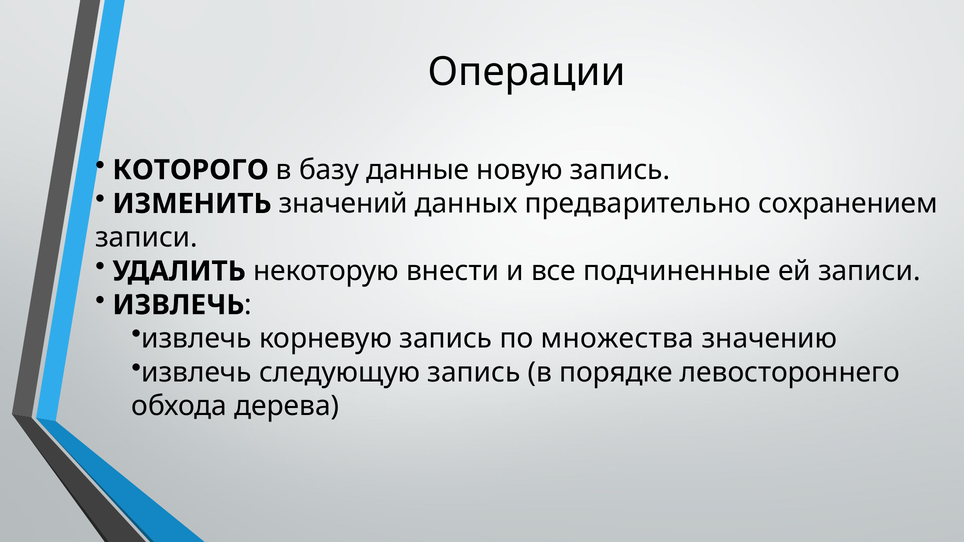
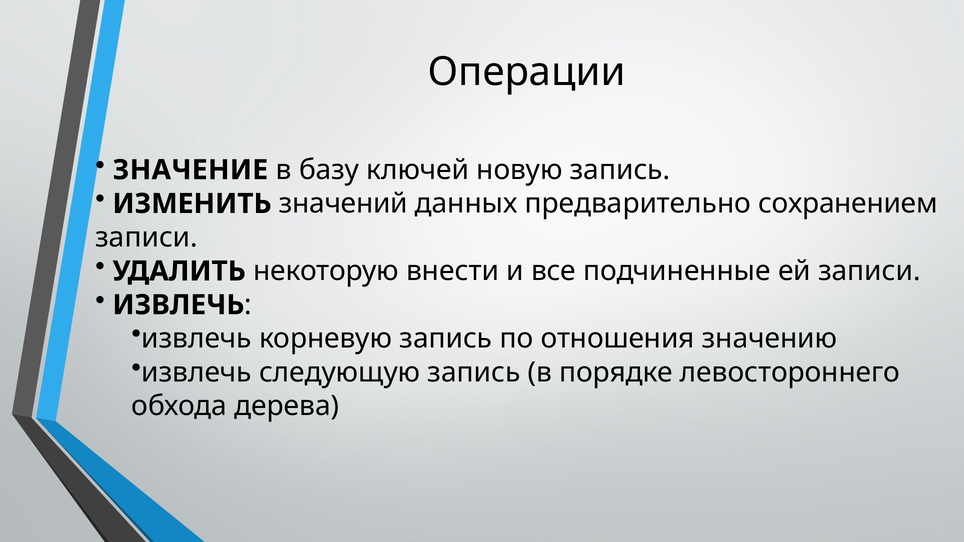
КОТОРОГО: КОТОРОГО -> ЗНАЧЕНИЕ
данные: данные -> ключей
множества: множества -> отношения
